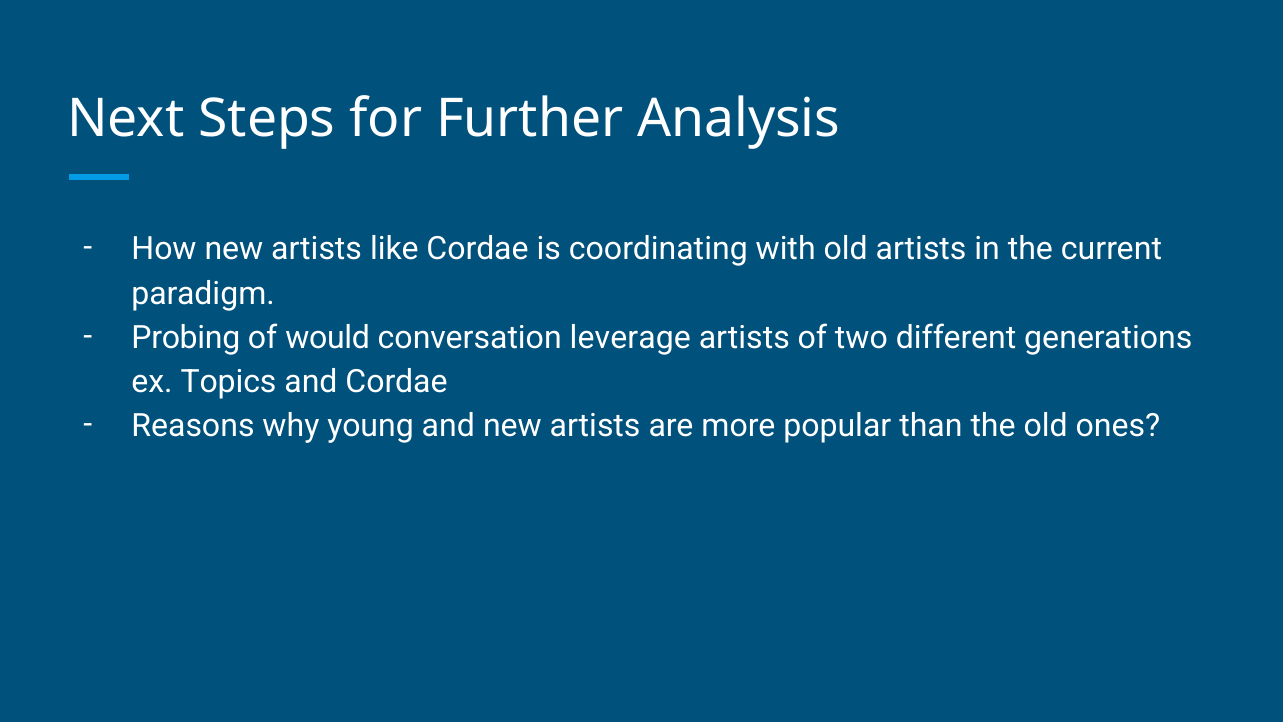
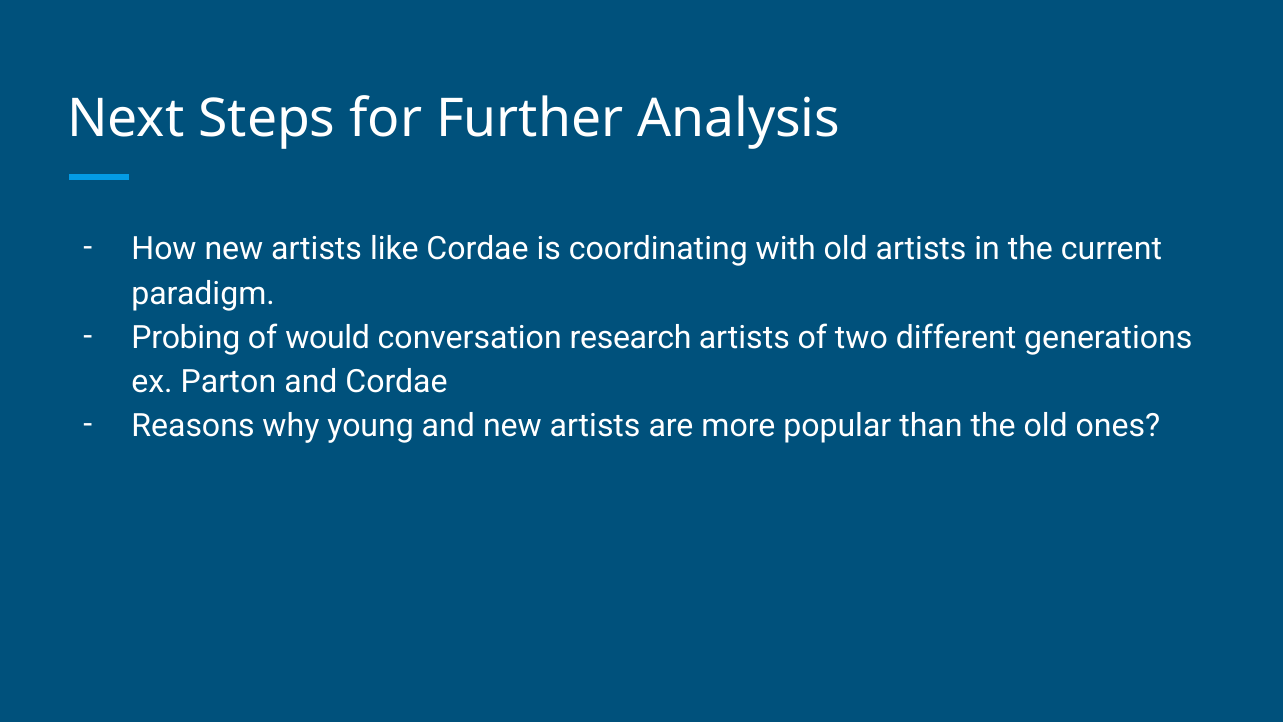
leverage: leverage -> research
Topics: Topics -> Parton
